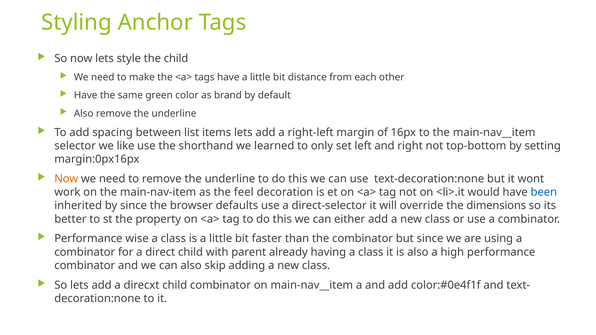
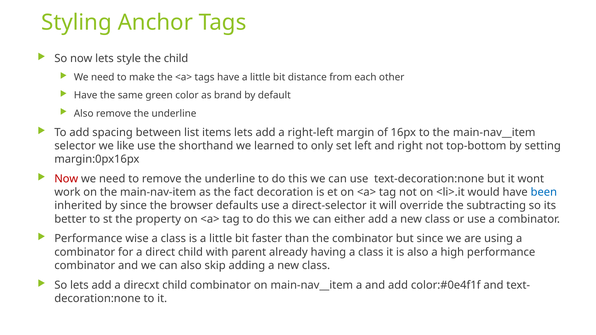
Now at (66, 179) colour: orange -> red
feel: feel -> fact
dimensions: dimensions -> subtracting
